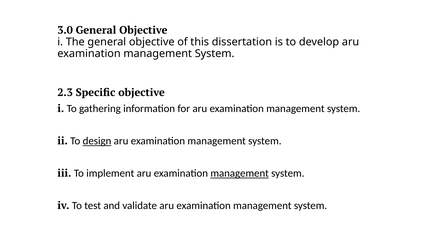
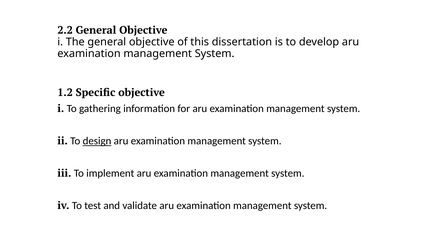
3.0: 3.0 -> 2.2
2.3: 2.3 -> 1.2
management at (240, 174) underline: present -> none
